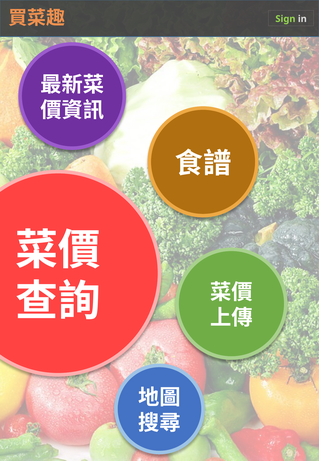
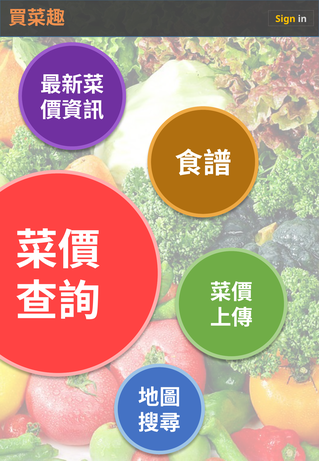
Sign colour: light green -> yellow
